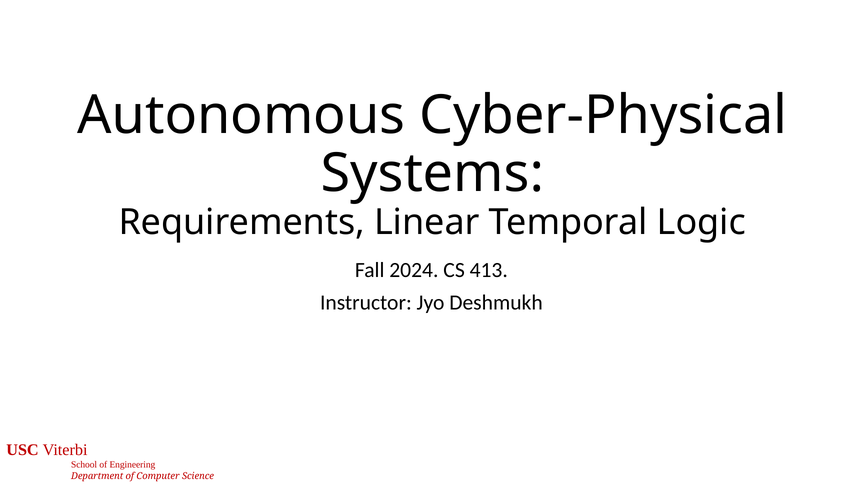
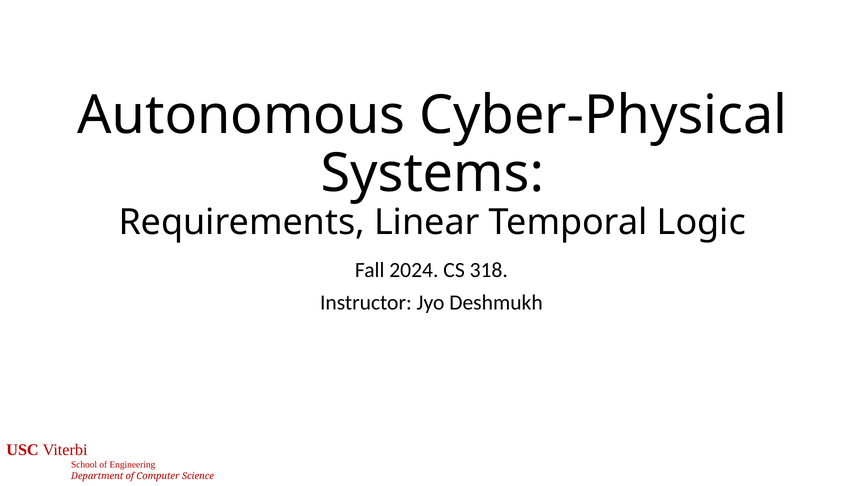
413: 413 -> 318
